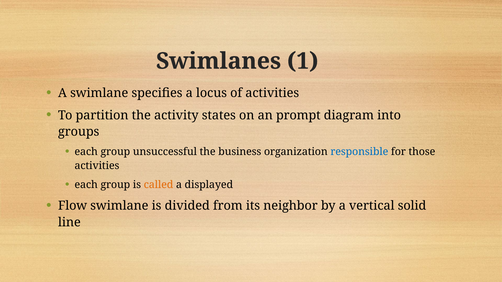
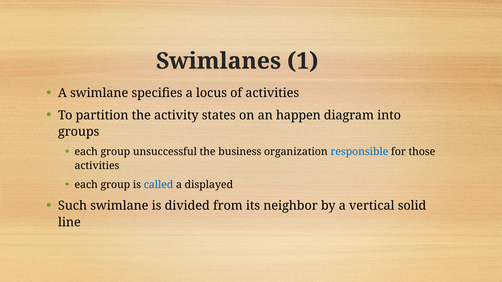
prompt: prompt -> happen
called colour: orange -> blue
Flow: Flow -> Such
